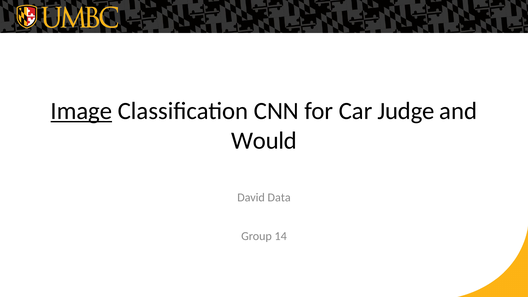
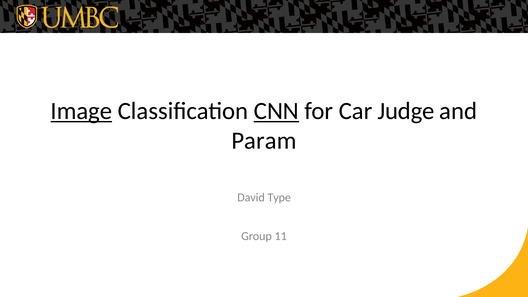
CNN underline: none -> present
Would: Would -> Param
Data: Data -> Type
14: 14 -> 11
